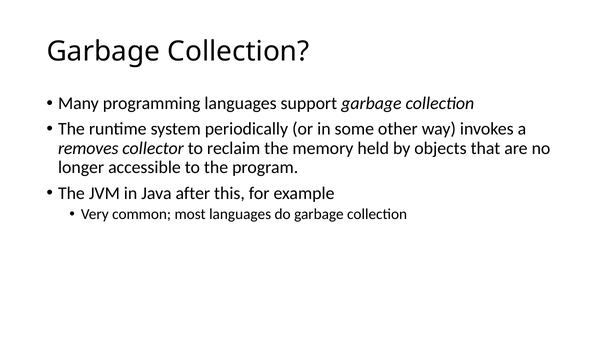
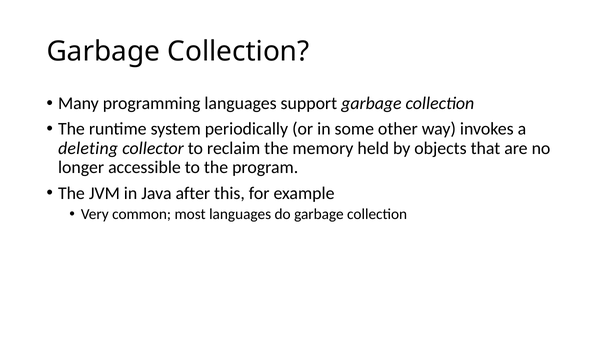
removes: removes -> deleting
